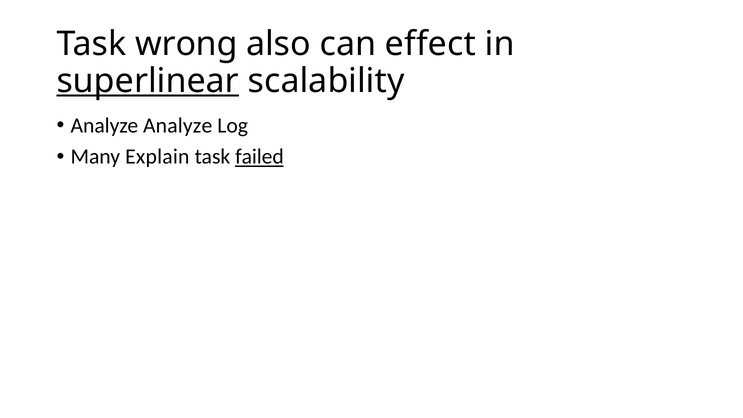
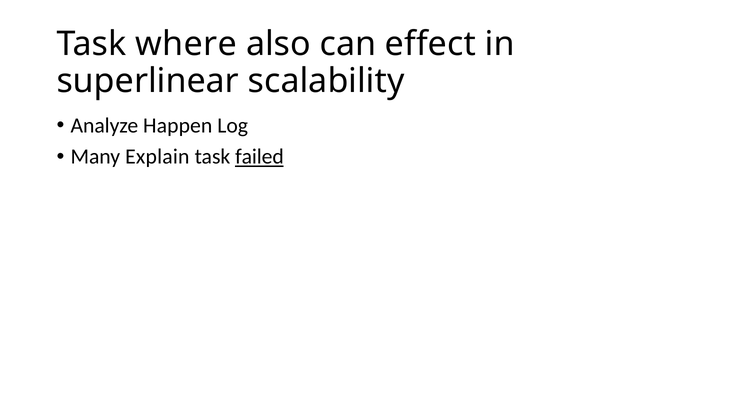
wrong: wrong -> where
superlinear underline: present -> none
Analyze Analyze: Analyze -> Happen
